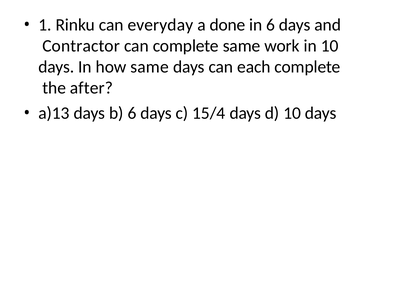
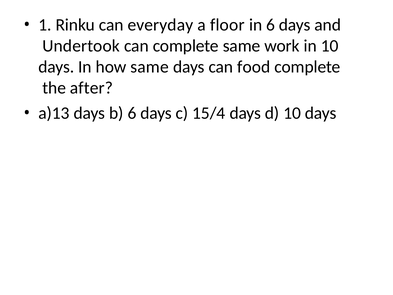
done: done -> floor
Contractor: Contractor -> Undertook
each: each -> food
